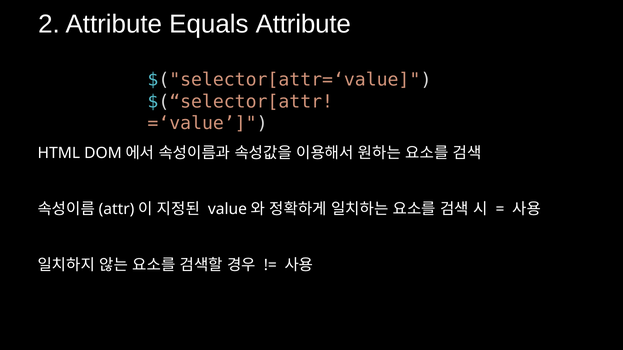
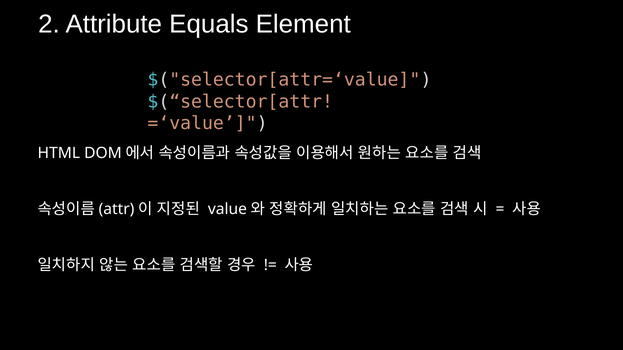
Equals Attribute: Attribute -> Element
